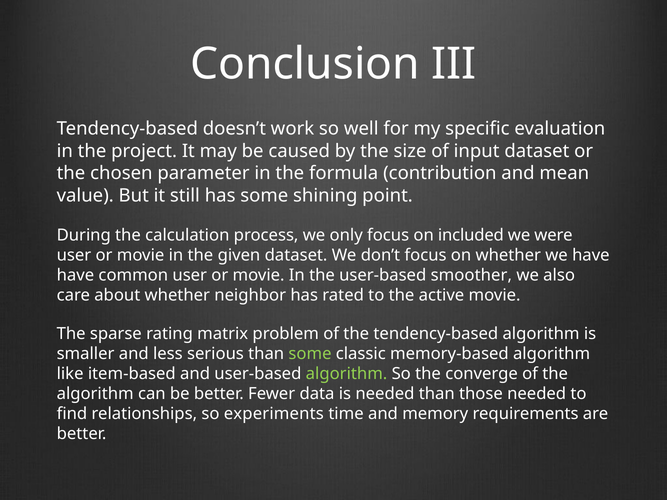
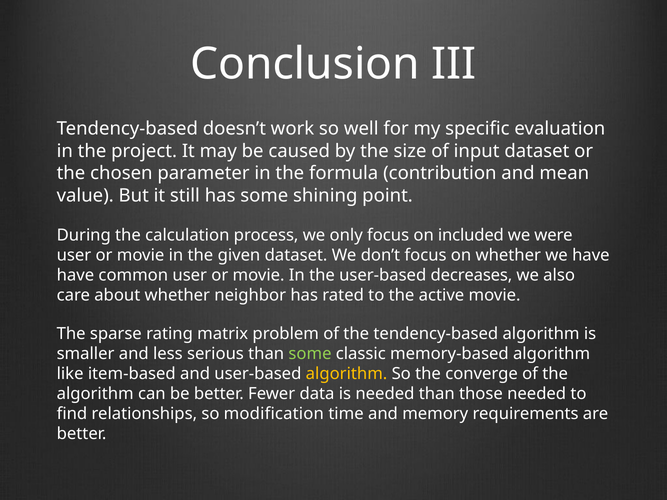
smoother: smoother -> decreases
algorithm at (347, 374) colour: light green -> yellow
experiments: experiments -> modification
